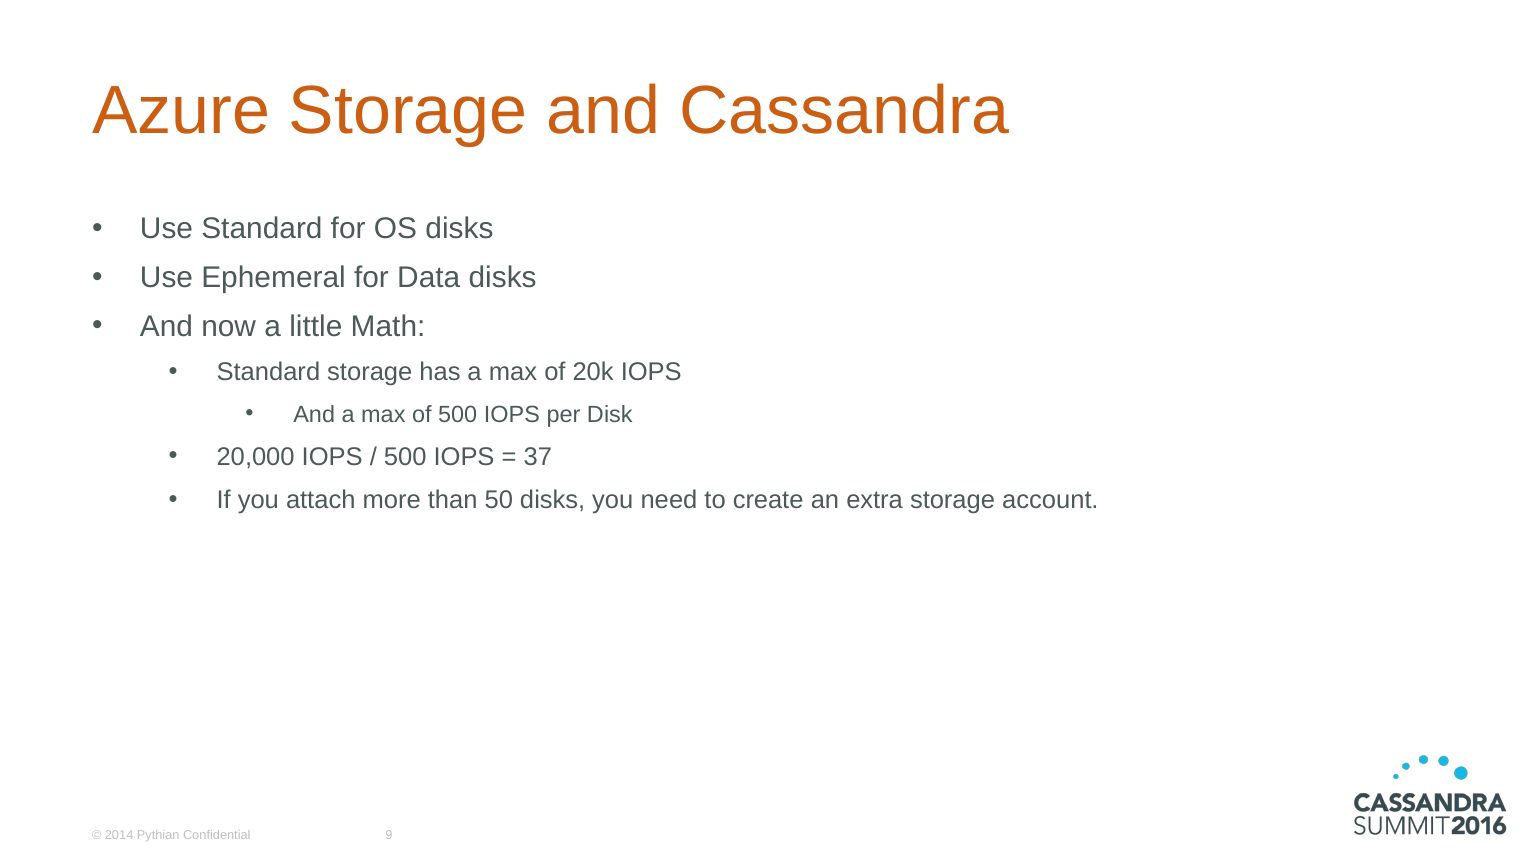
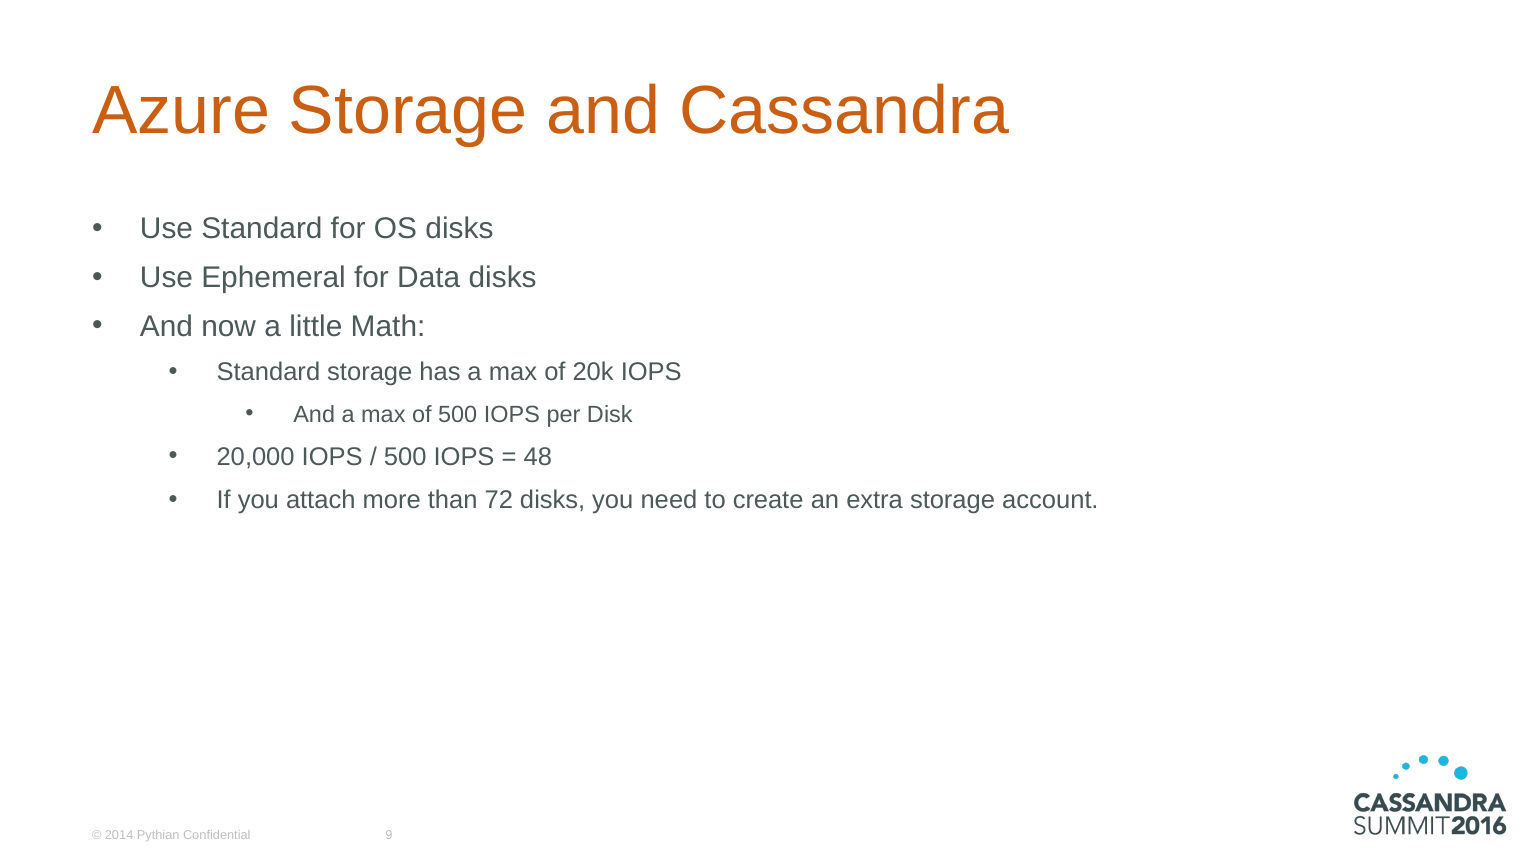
37: 37 -> 48
50: 50 -> 72
